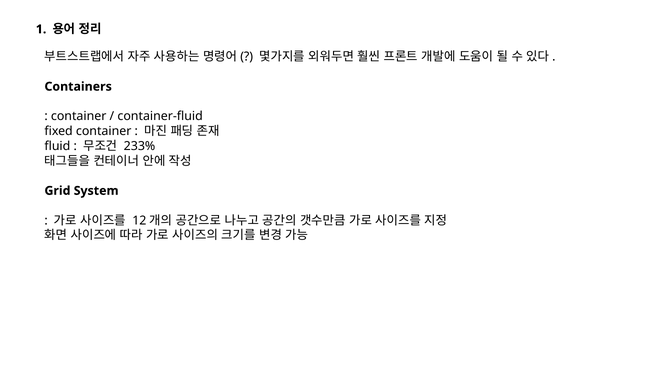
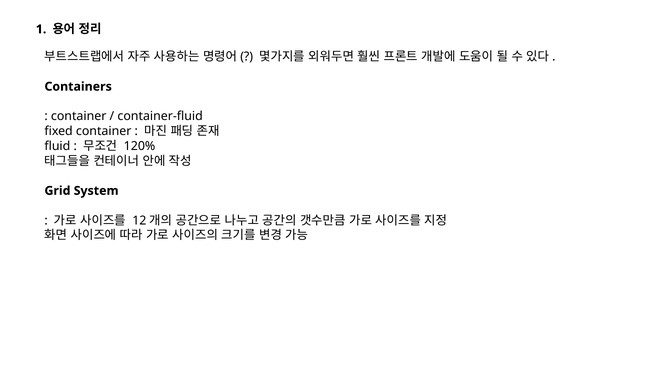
233%: 233% -> 120%
